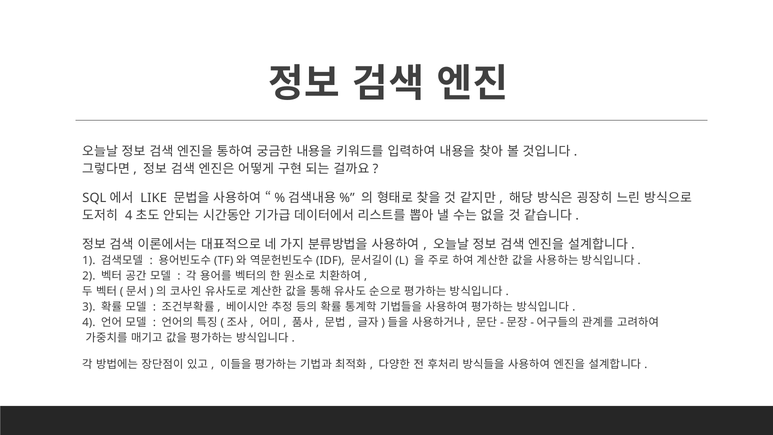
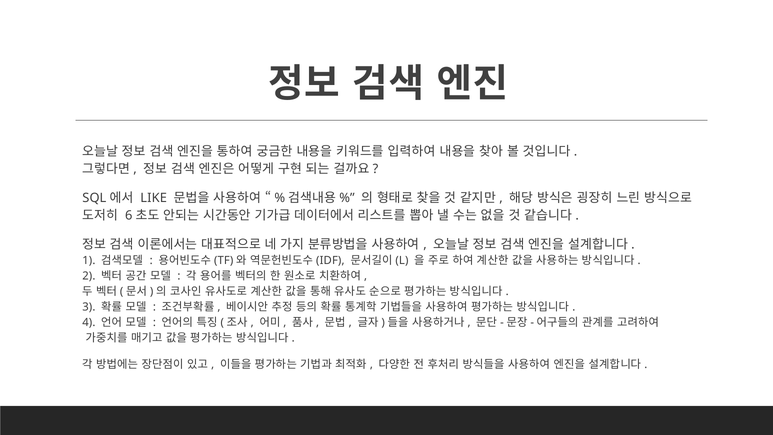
4 at (129, 215): 4 -> 6
